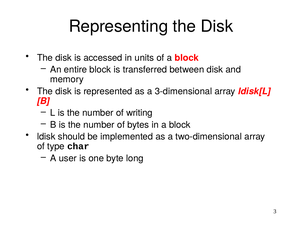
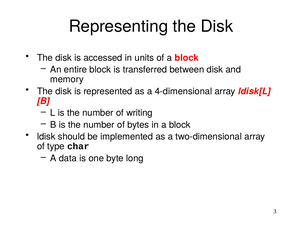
3-dimensional: 3-dimensional -> 4-dimensional
user: user -> data
